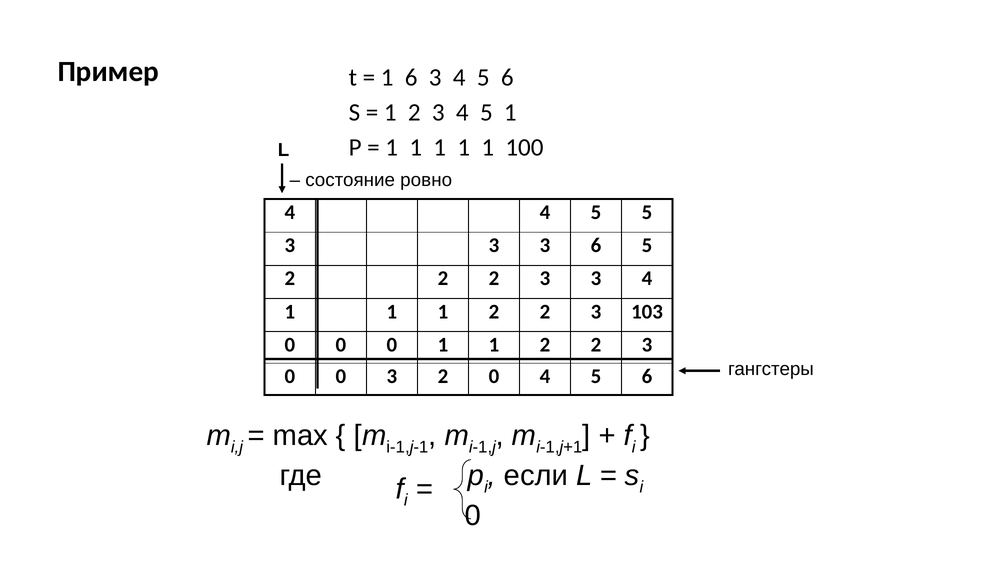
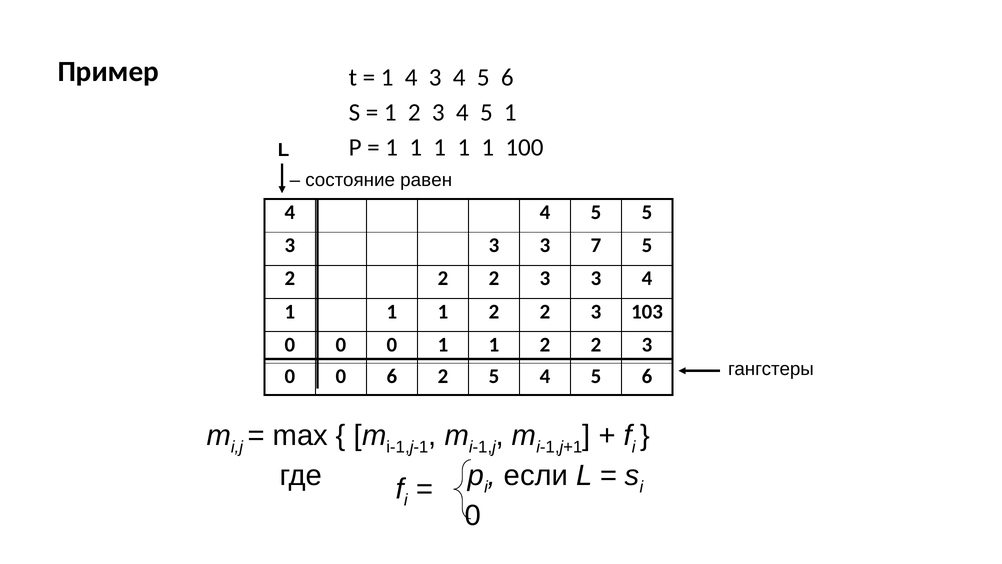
1 6: 6 -> 4
ровно: ровно -> равен
3 6: 6 -> 7
0 3: 3 -> 6
2 0: 0 -> 5
